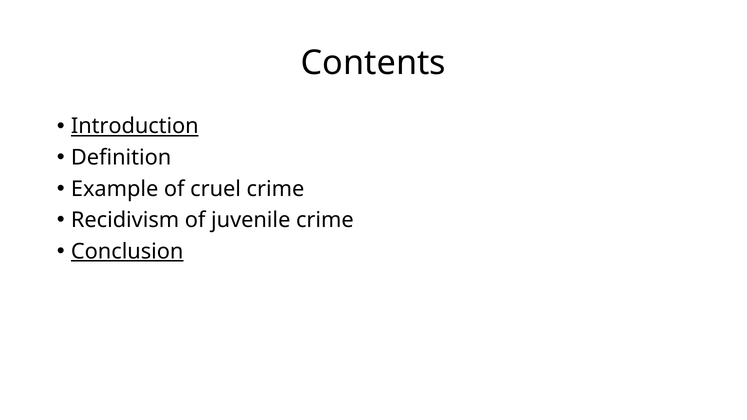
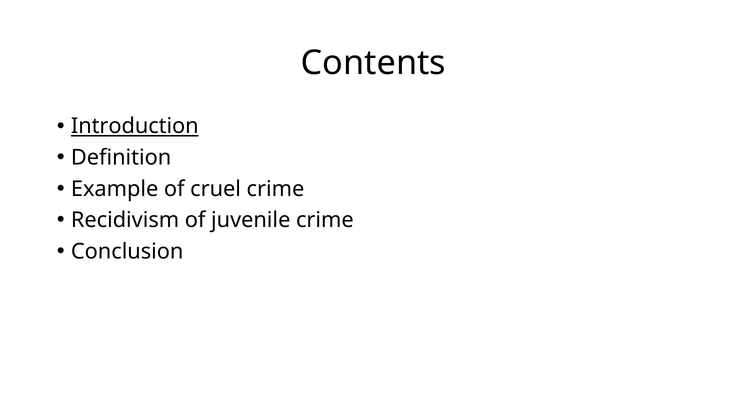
Conclusion underline: present -> none
